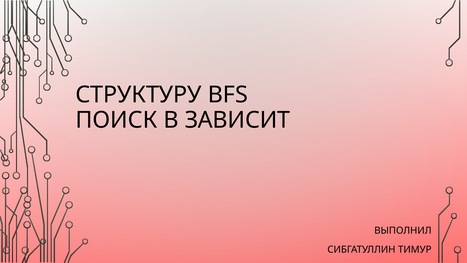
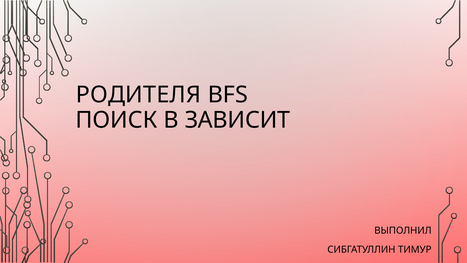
СТРУКТУРУ: СТРУКТУРУ -> РОДИТЕЛЯ
